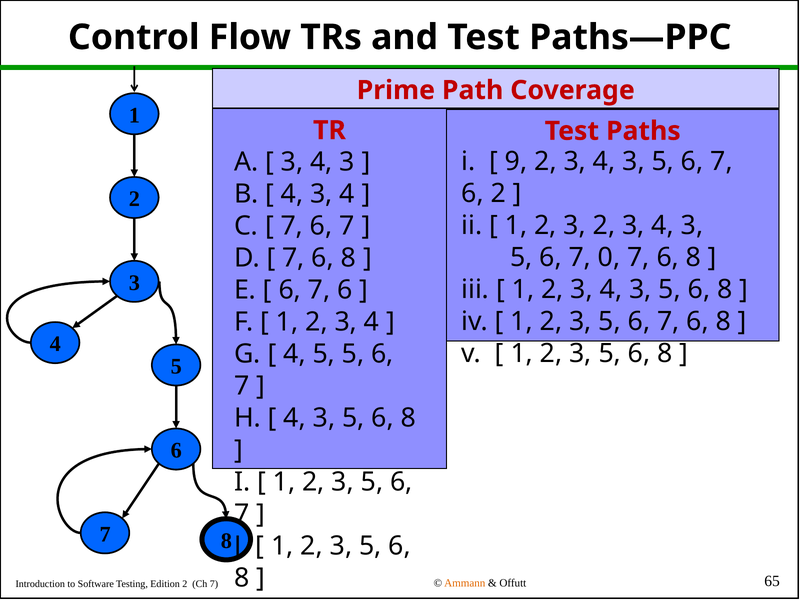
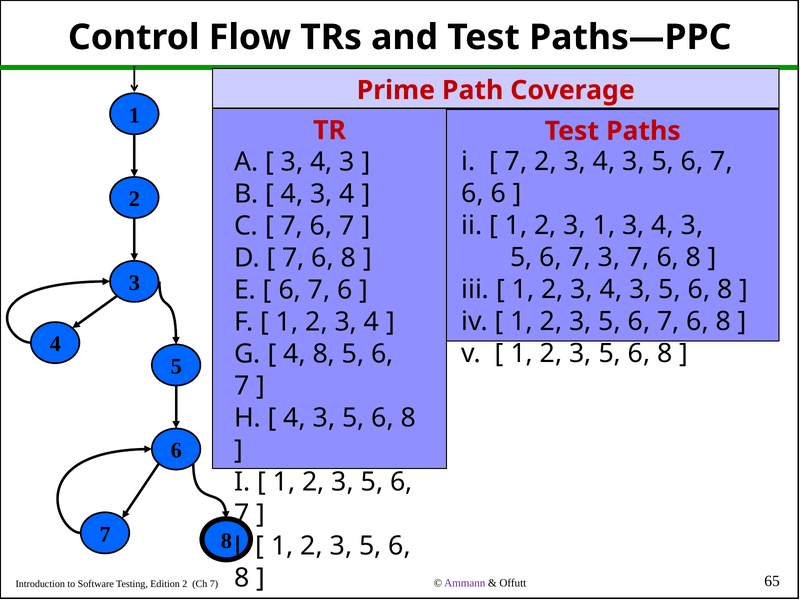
9 at (516, 161): 9 -> 7
6 2: 2 -> 6
3 2: 2 -> 1
7 0: 0 -> 3
4 5: 5 -> 8
Ammann colour: orange -> purple
